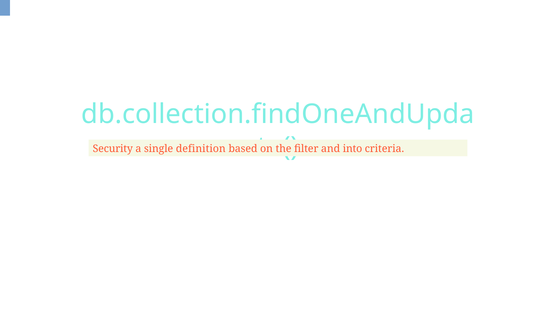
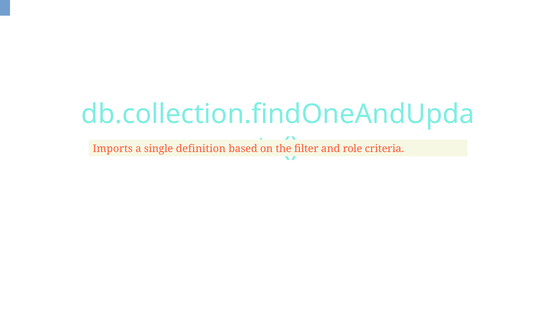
Security: Security -> Imports
into: into -> role
